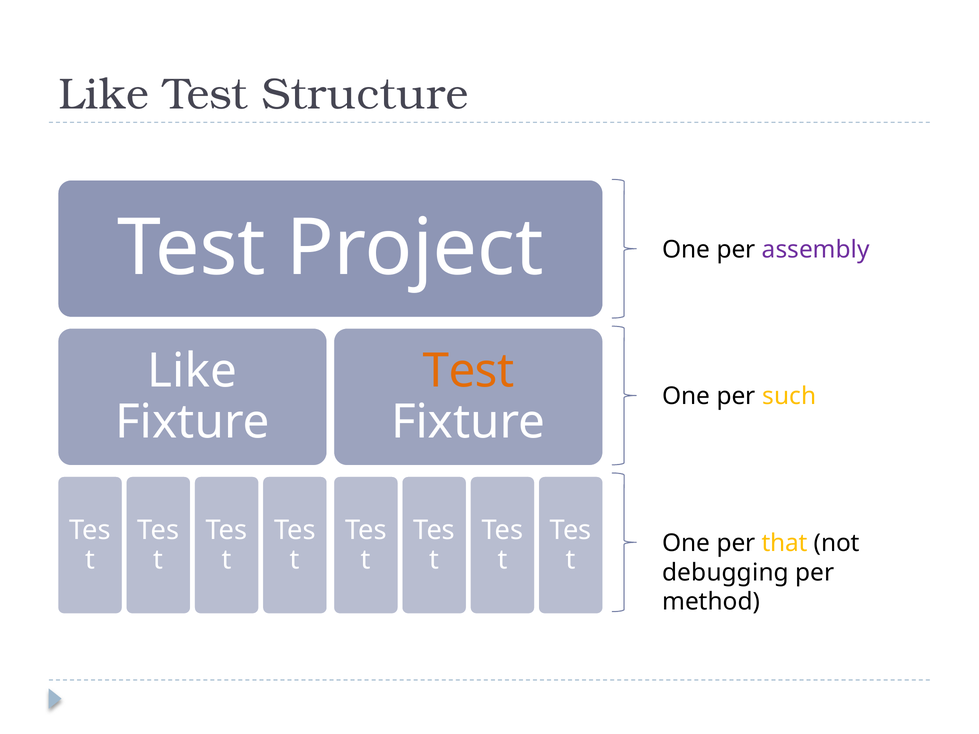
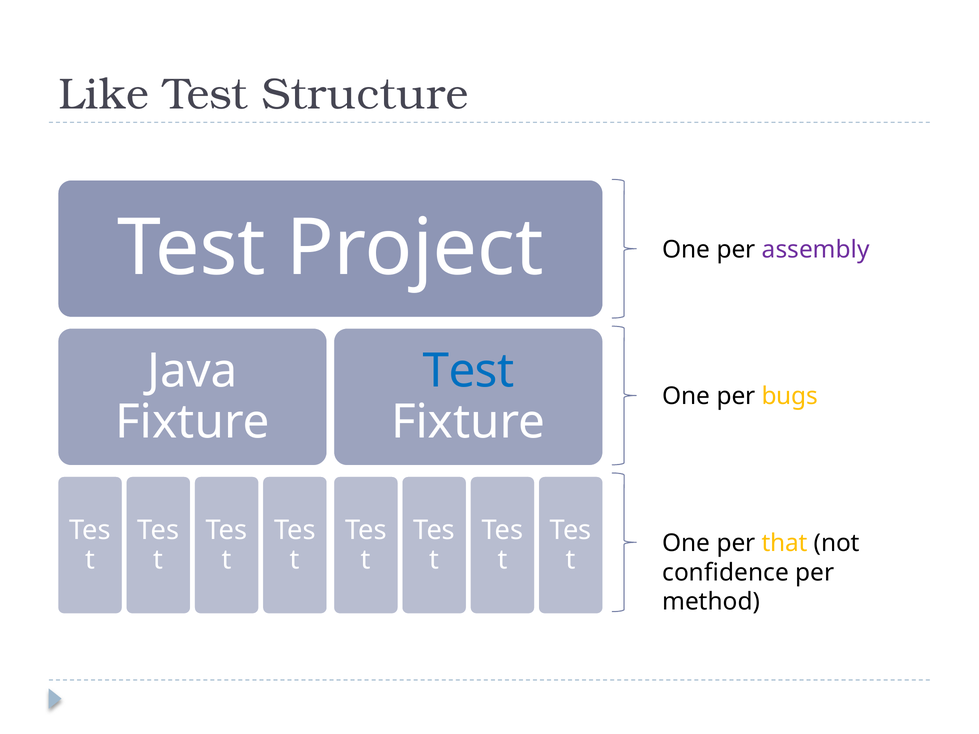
Like at (192, 371): Like -> Java
Test at (468, 371) colour: orange -> blue
such: such -> bugs
debugging: debugging -> confidence
